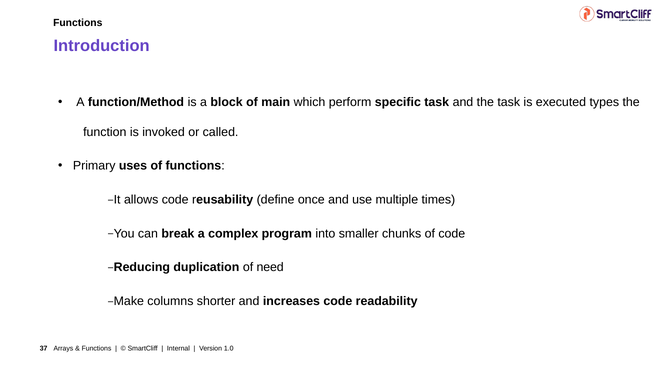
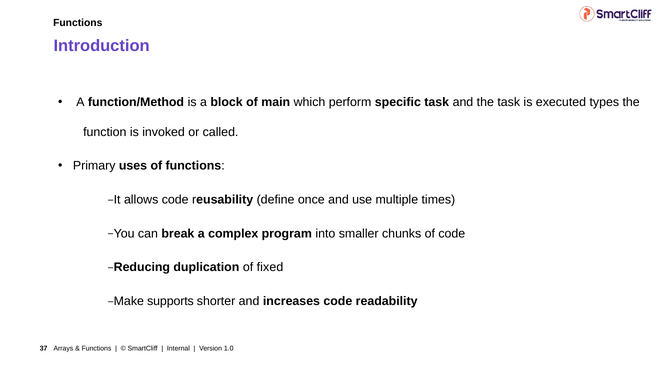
need: need -> fixed
columns: columns -> supports
